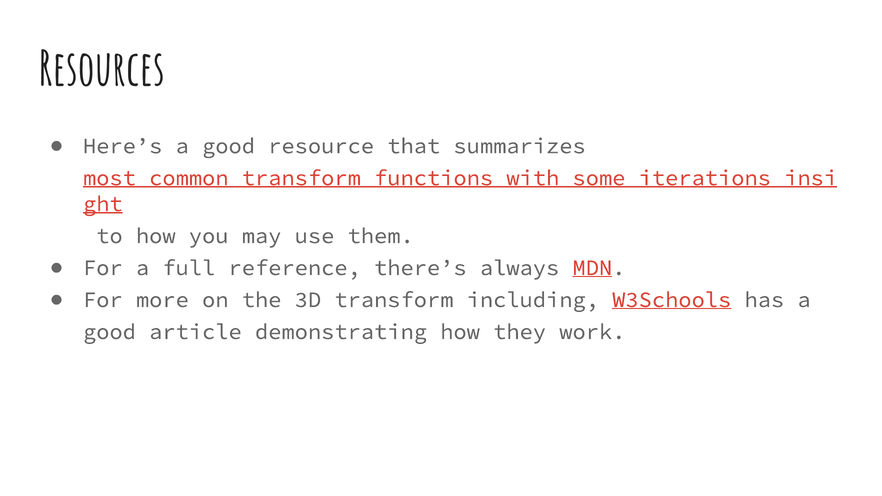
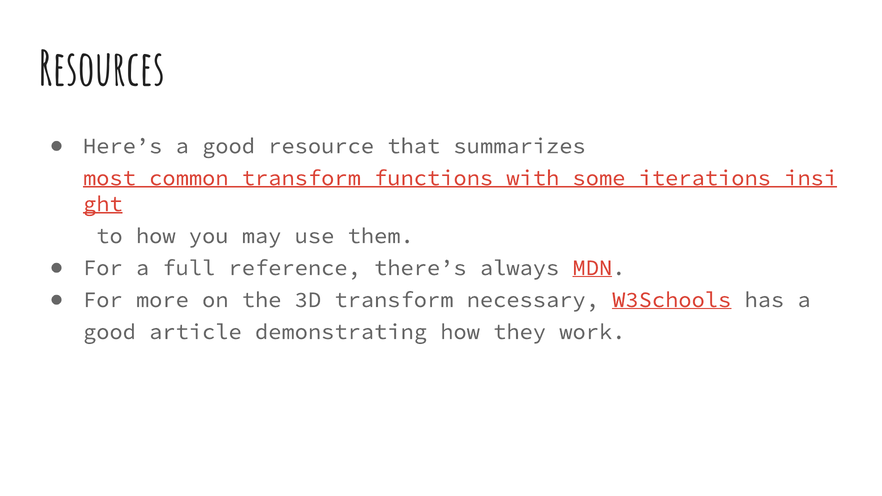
including: including -> necessary
